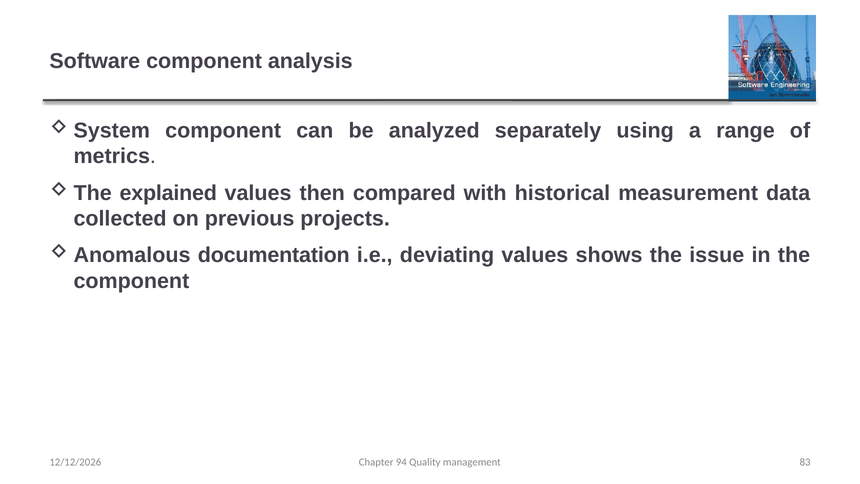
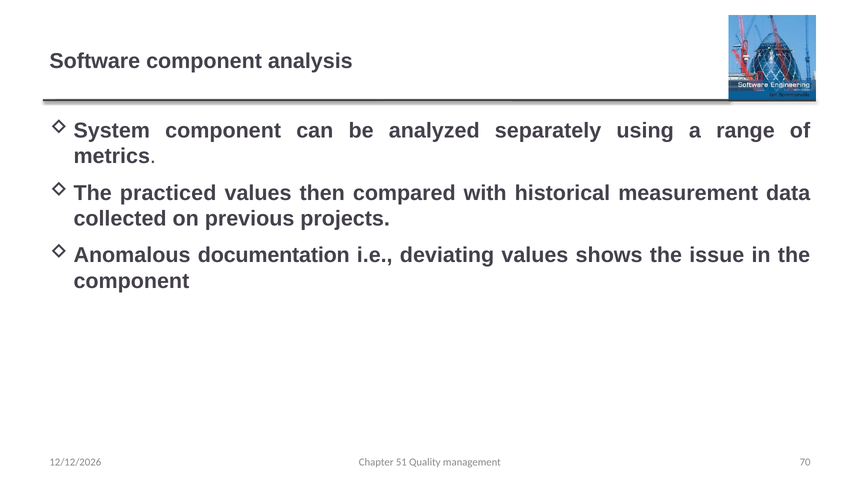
explained: explained -> practiced
94: 94 -> 51
83: 83 -> 70
